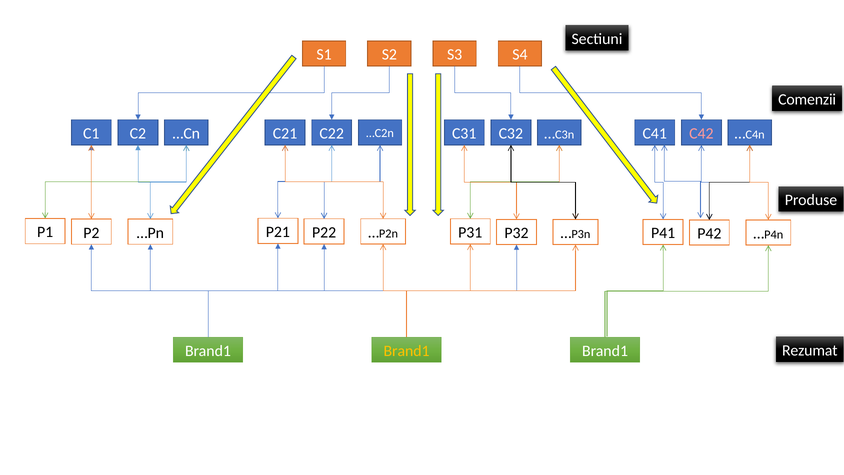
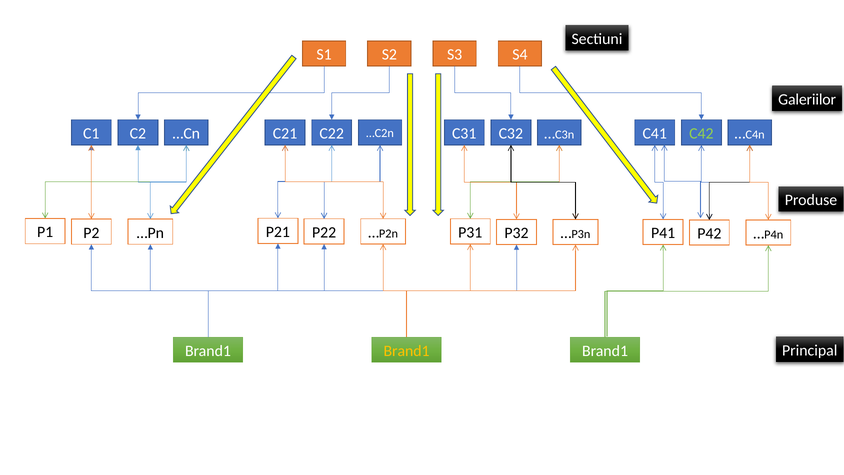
Comenzii: Comenzii -> Galeriilor
C42 colour: pink -> light green
Rezumat: Rezumat -> Principal
